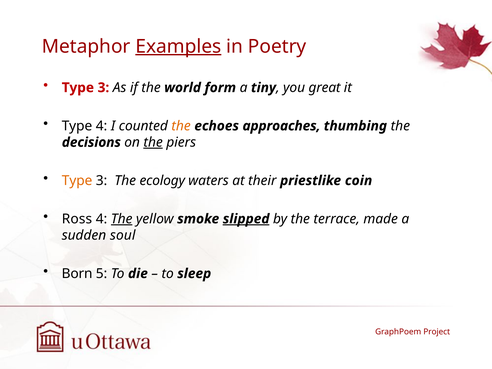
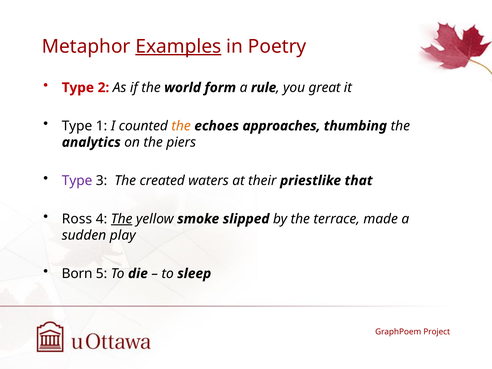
3 at (103, 88): 3 -> 2
tiny: tiny -> rule
Type 4: 4 -> 1
decisions: decisions -> analytics
the at (153, 142) underline: present -> none
Type at (77, 181) colour: orange -> purple
ecology: ecology -> created
coin: coin -> that
slipped underline: present -> none
soul: soul -> play
